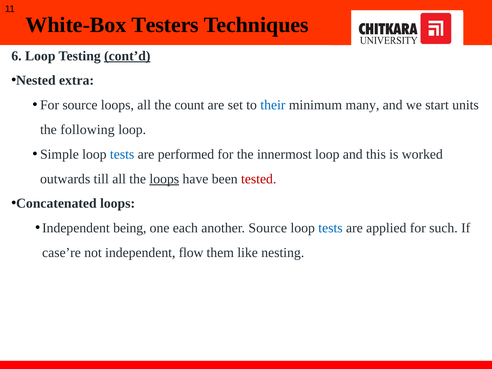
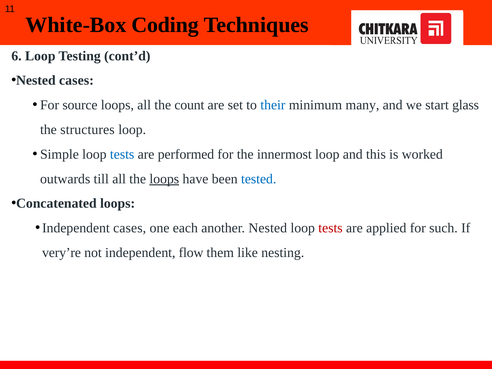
Testers: Testers -> Coding
cont’d underline: present -> none
Nested extra: extra -> cases
units: units -> glass
following: following -> structures
tested colour: red -> blue
Independent being: being -> cases
another Source: Source -> Nested
tests at (330, 228) colour: blue -> red
case’re: case’re -> very’re
